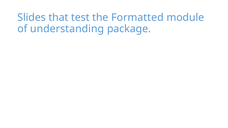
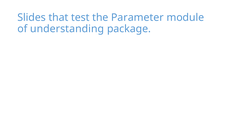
Formatted: Formatted -> Parameter
